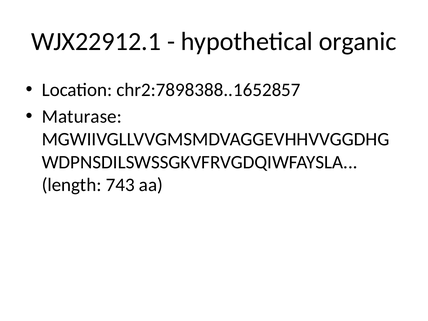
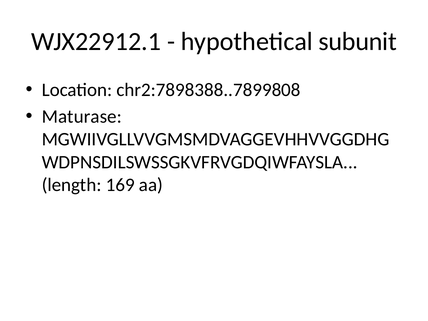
organic: organic -> subunit
chr2:7898388..1652857: chr2:7898388..1652857 -> chr2:7898388..7899808
743: 743 -> 169
